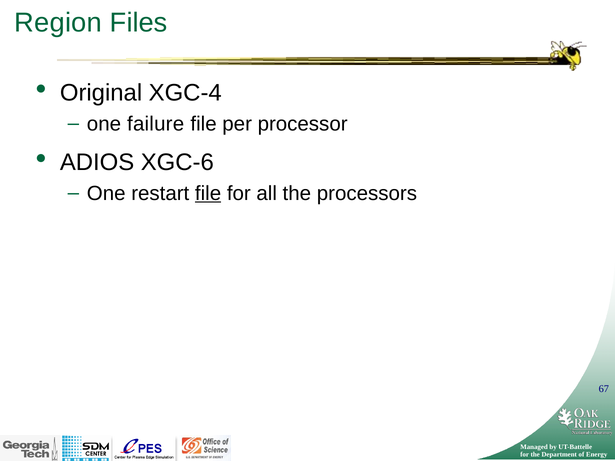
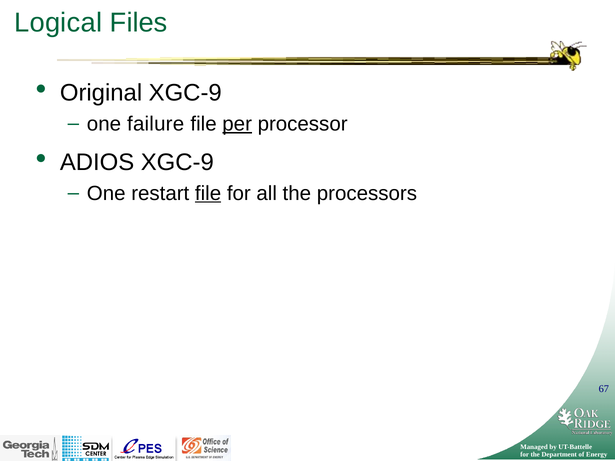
Region: Region -> Logical
Original XGC-4: XGC-4 -> XGC-9
per underline: none -> present
ADIOS XGC-6: XGC-6 -> XGC-9
